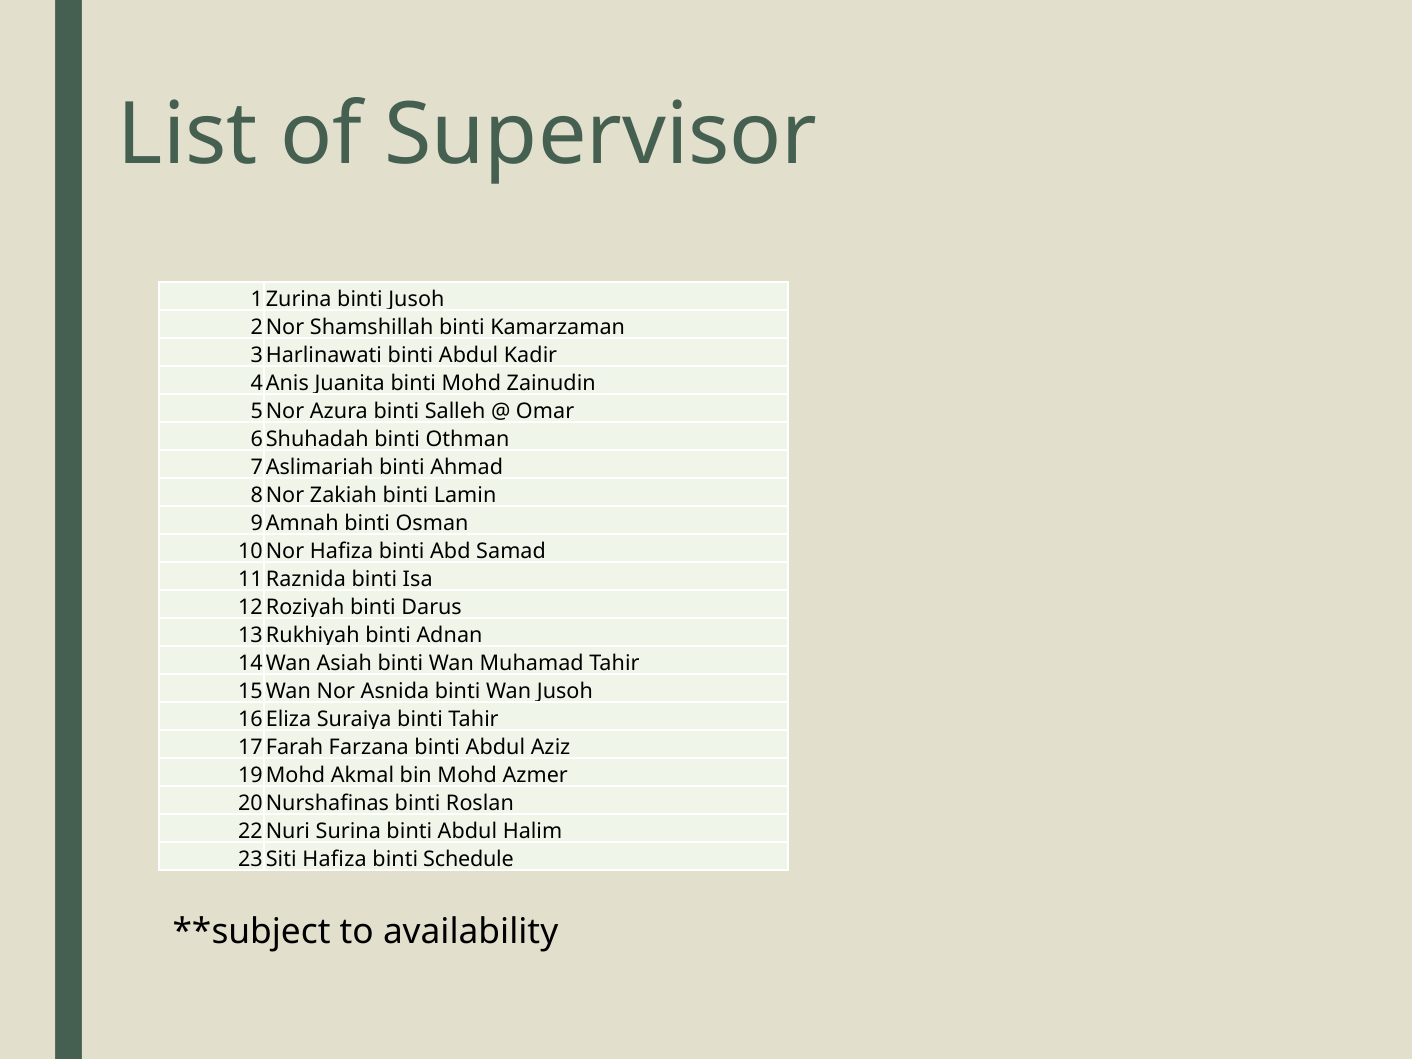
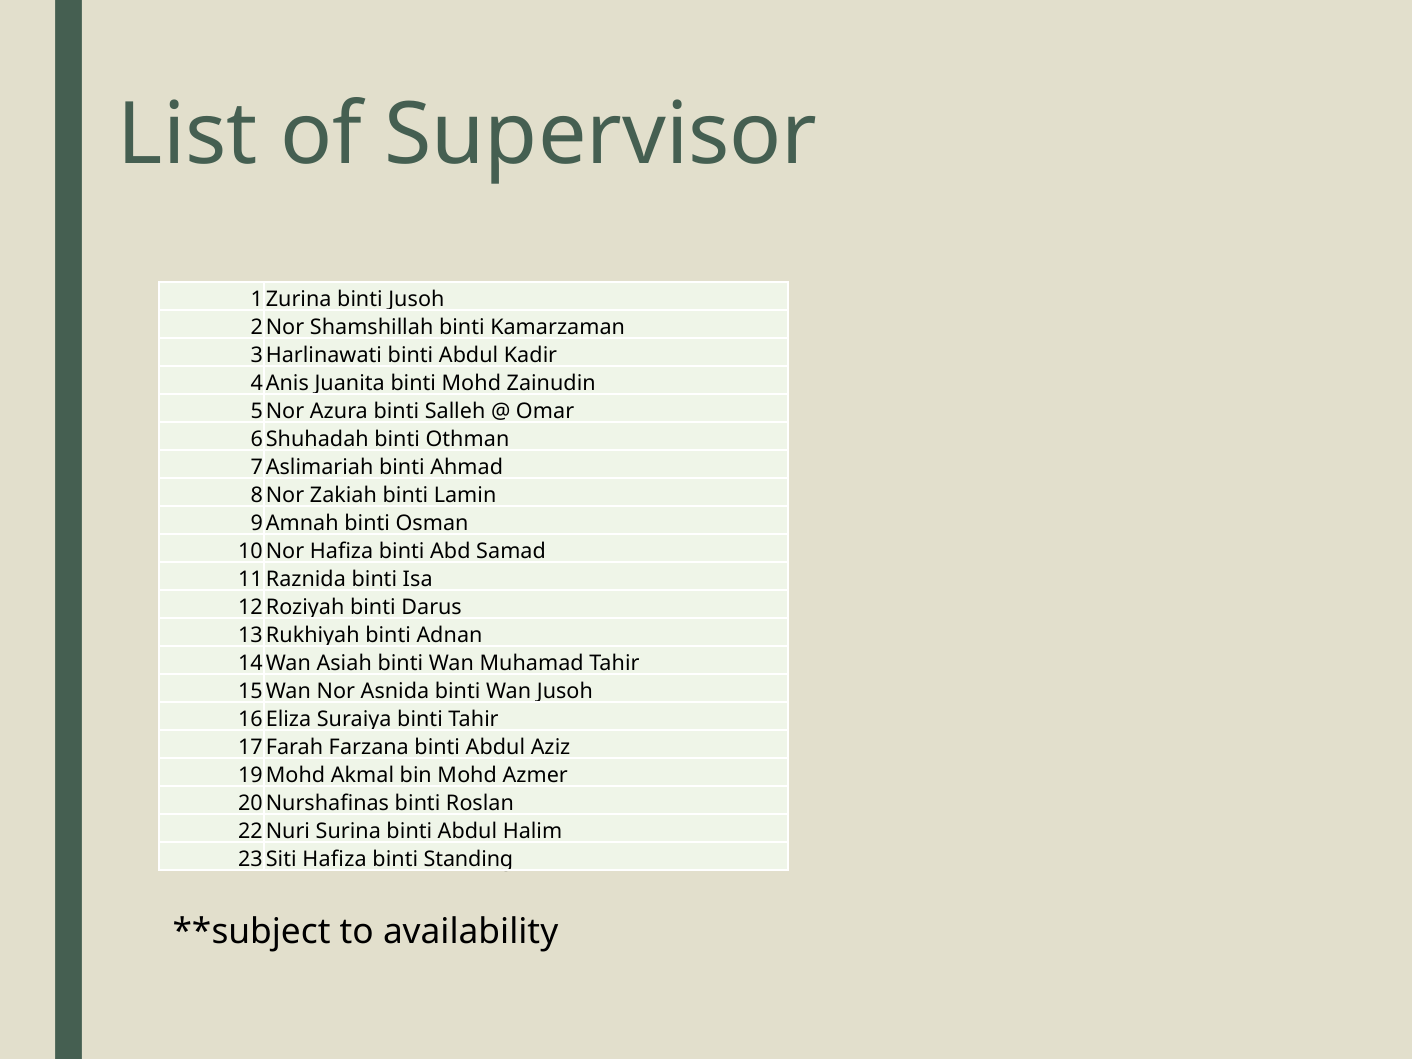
Schedule: Schedule -> Standing
